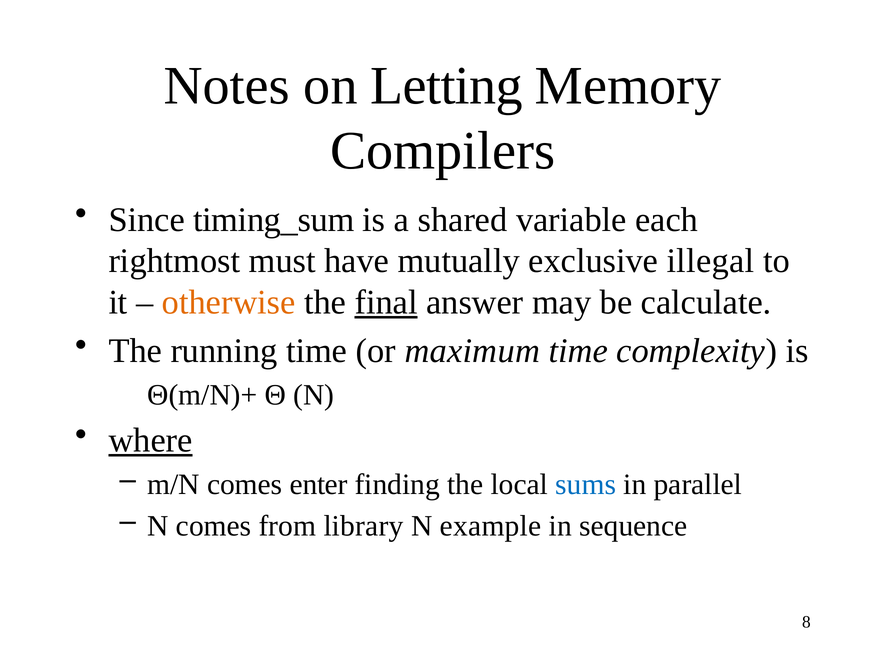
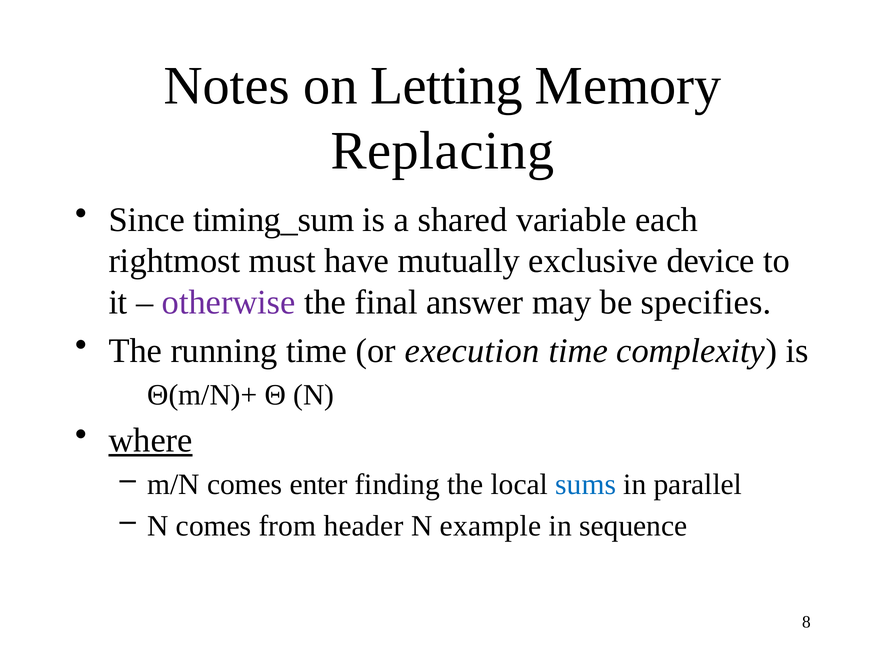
Compilers: Compilers -> Replacing
illegal: illegal -> device
otherwise colour: orange -> purple
final underline: present -> none
calculate: calculate -> specifies
maximum: maximum -> execution
library: library -> header
